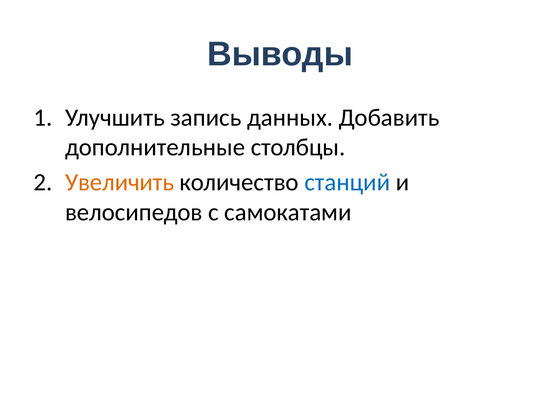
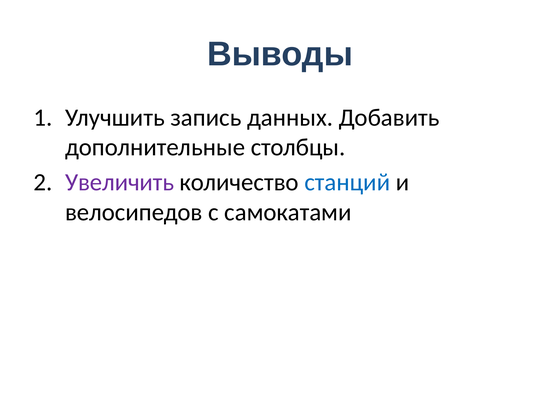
Увеличить colour: orange -> purple
